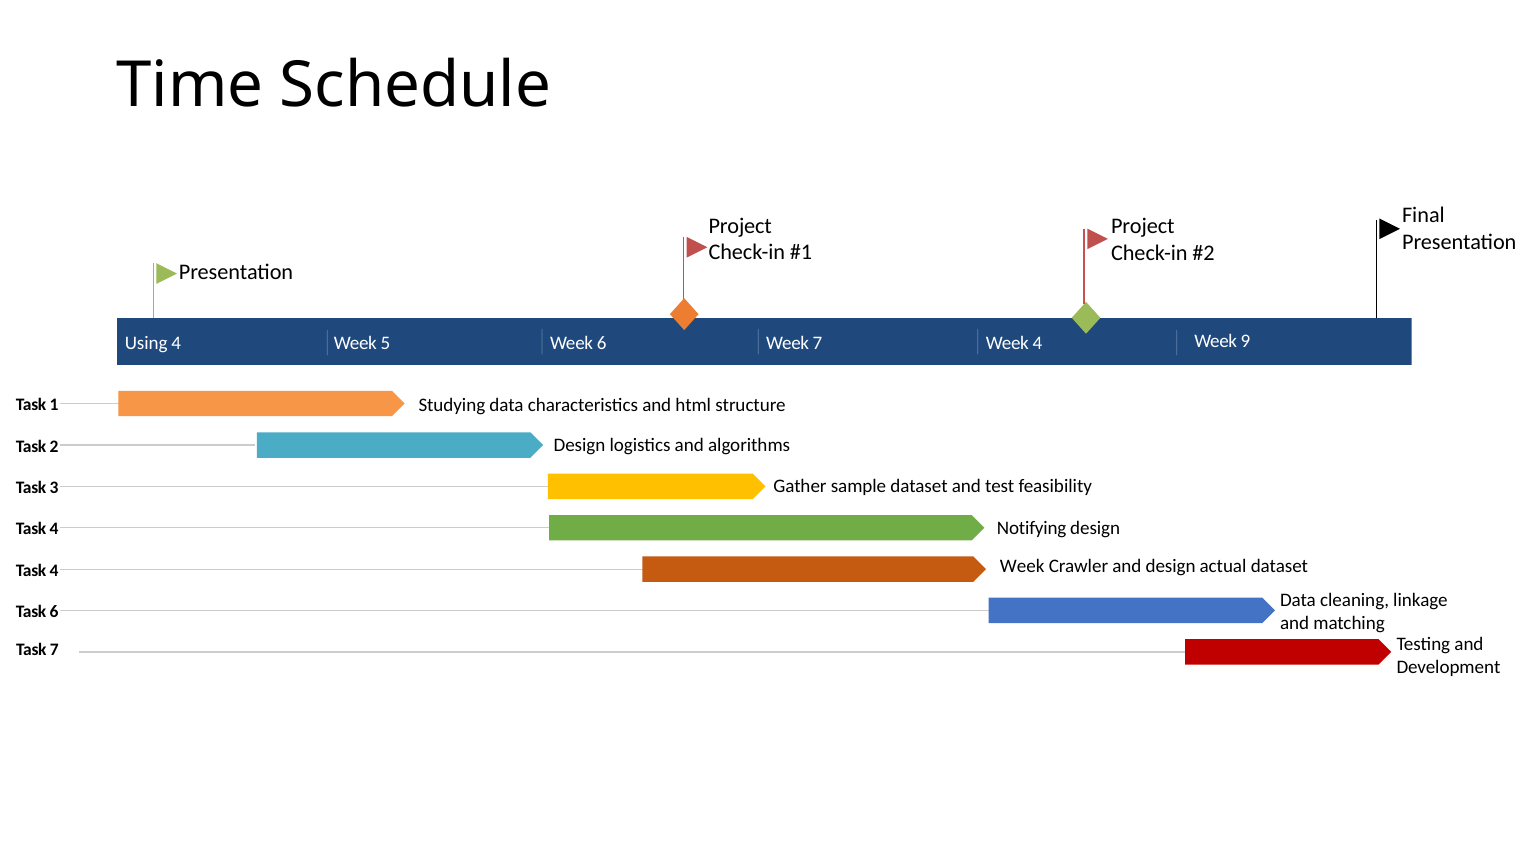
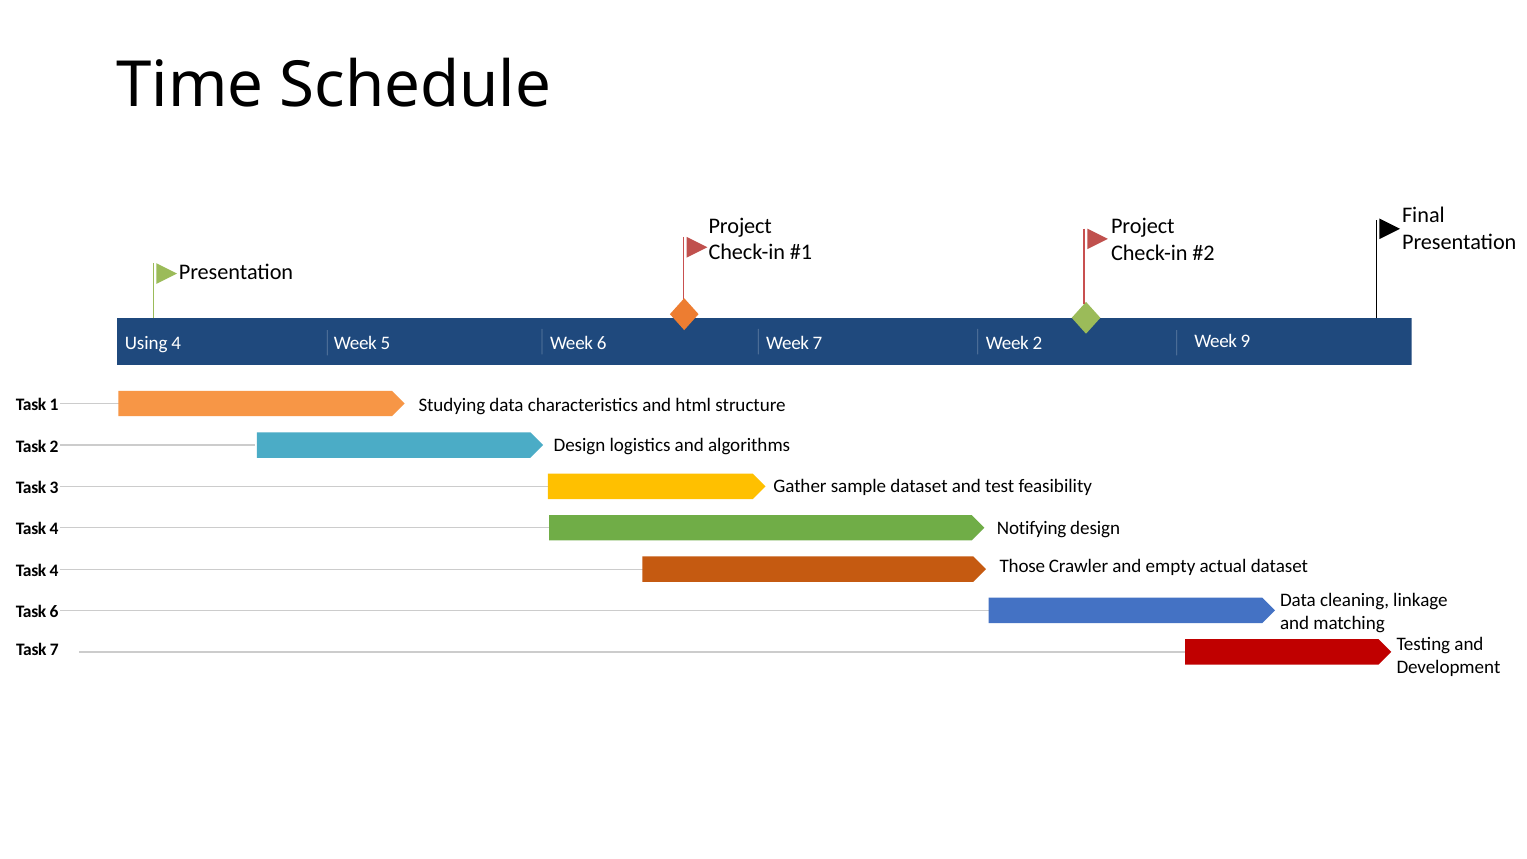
Week 4: 4 -> 2
Week at (1022, 566): Week -> Those
and design: design -> empty
